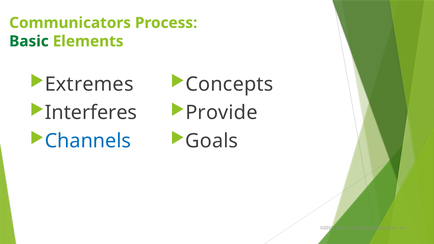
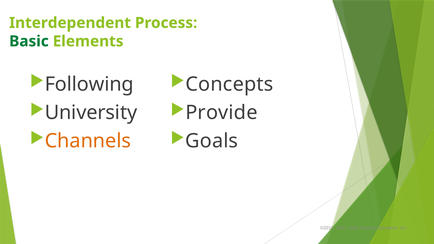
Communicators: Communicators -> Interdependent
Extremes: Extremes -> Following
Interferes: Interferes -> University
Channels colour: blue -> orange
